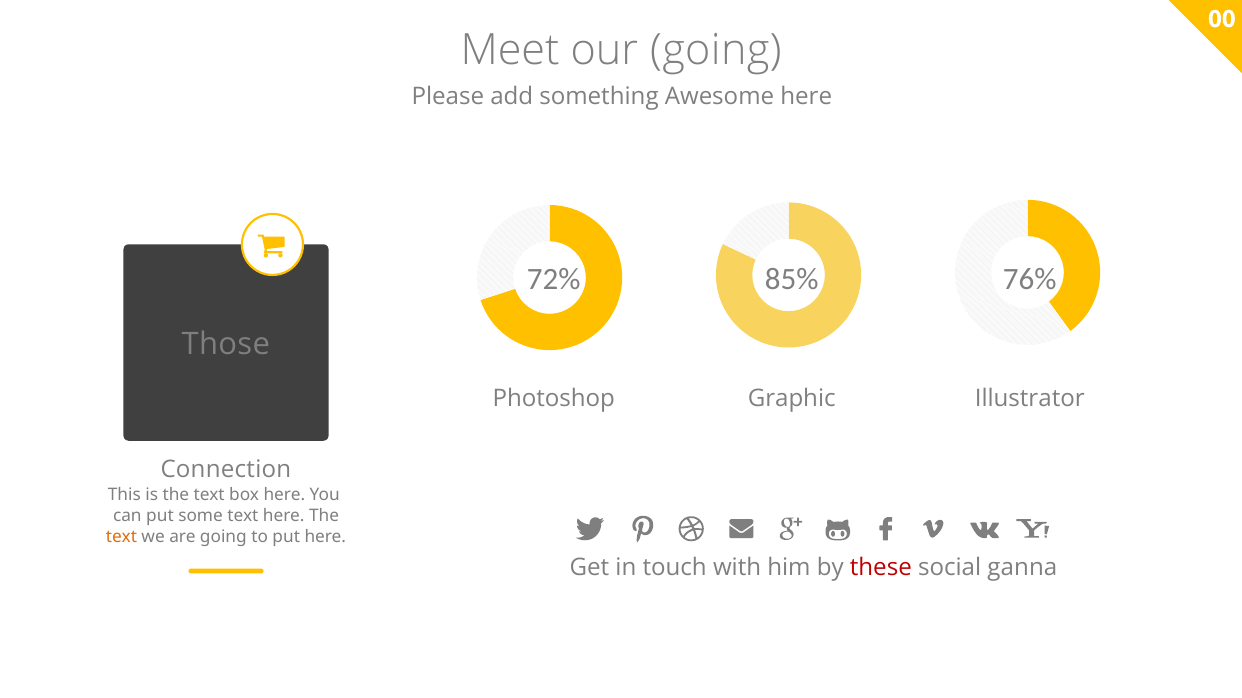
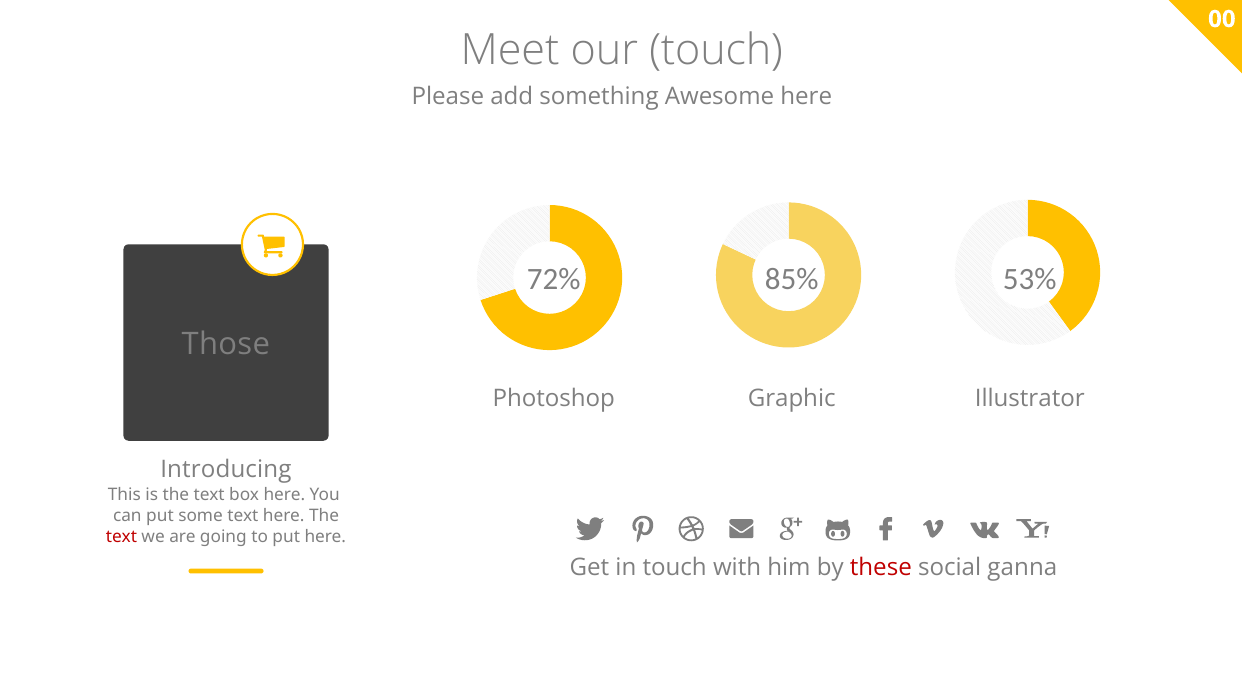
our going: going -> touch
76%: 76% -> 53%
Connection: Connection -> Introducing
text at (121, 537) colour: orange -> red
